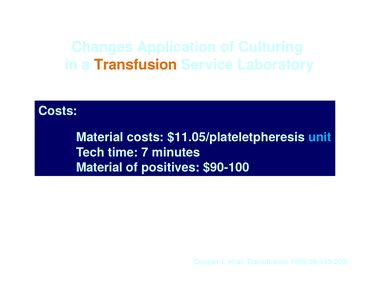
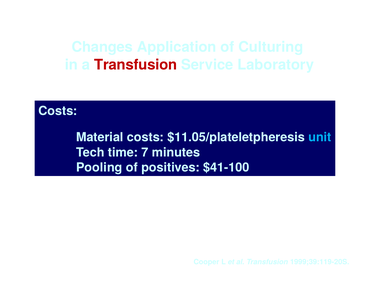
Transfusion at (136, 65) colour: orange -> red
Material at (99, 167): Material -> Pooling
$90-100: $90-100 -> $41-100
